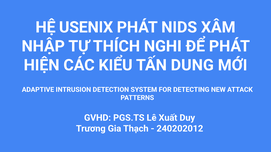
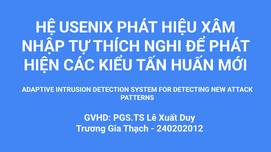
NIDS: NIDS -> HIỆU
DUNG: DUNG -> HUẤN
